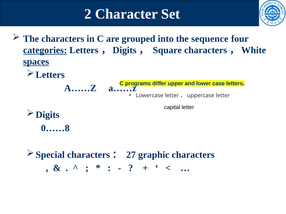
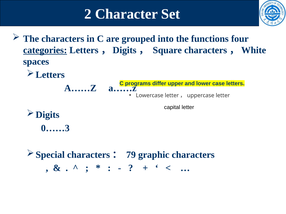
sequence: sequence -> functions
spaces underline: present -> none
0……8: 0……8 -> 0……3
27: 27 -> 79
